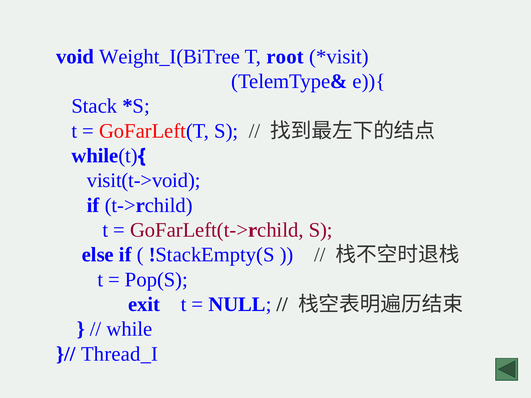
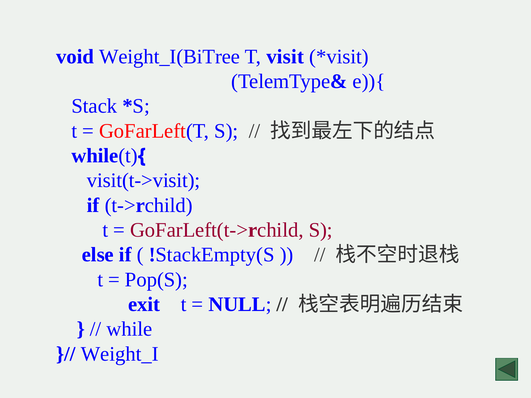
root: root -> visit
visit(t->void: visit(t->void -> visit(t->visit
Thread_I: Thread_I -> Weight_I
